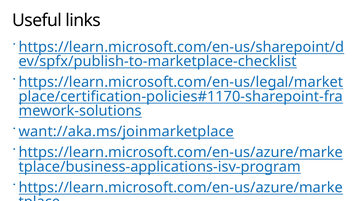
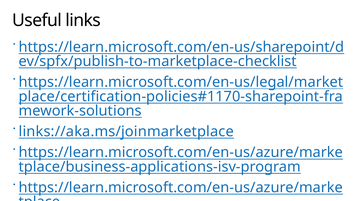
want://aka.ms/joinmarketplace: want://aka.ms/joinmarketplace -> links://aka.ms/joinmarketplace
